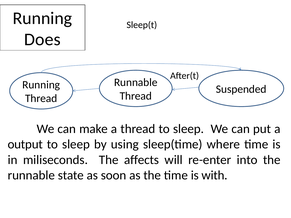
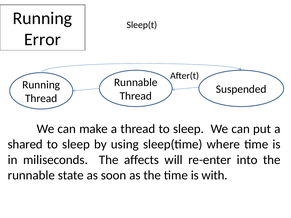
Does: Does -> Error
output: output -> shared
